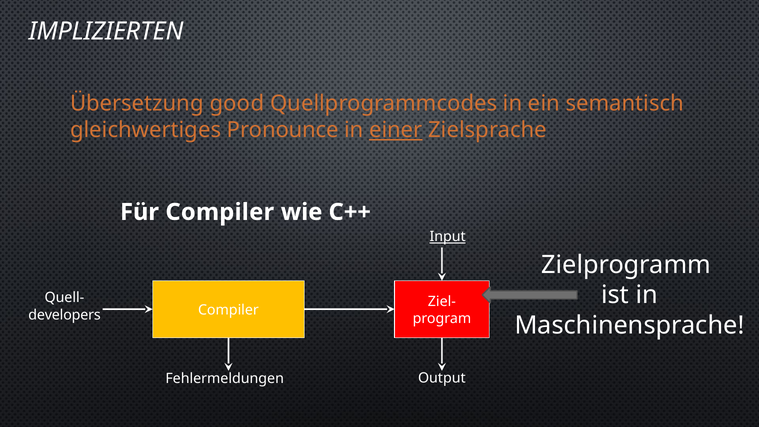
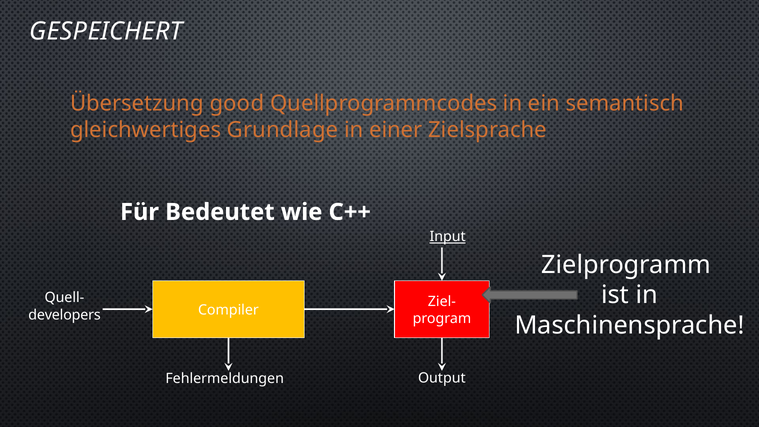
IMPLIZIERTEN: IMPLIZIERTEN -> GESPEICHERT
Pronounce: Pronounce -> Grundlage
einer underline: present -> none
Für Compiler: Compiler -> Bedeutet
